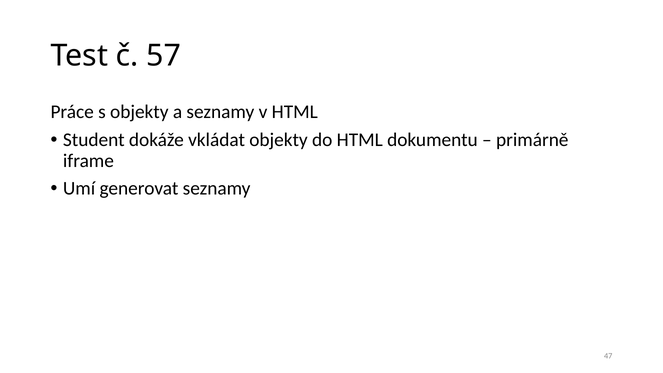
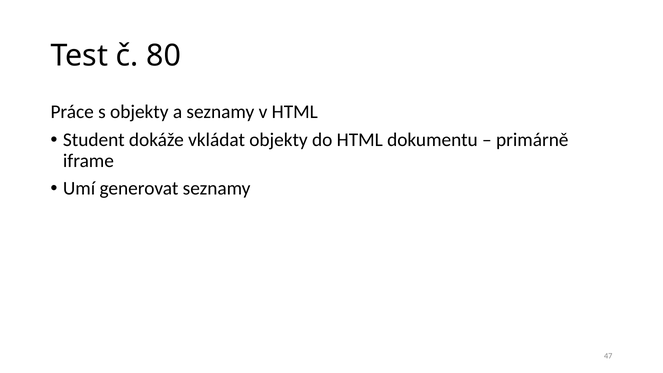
57: 57 -> 80
